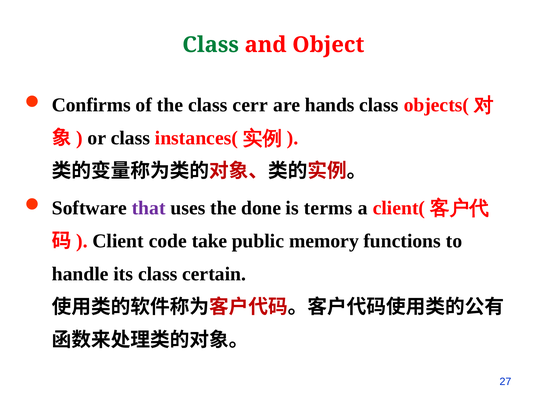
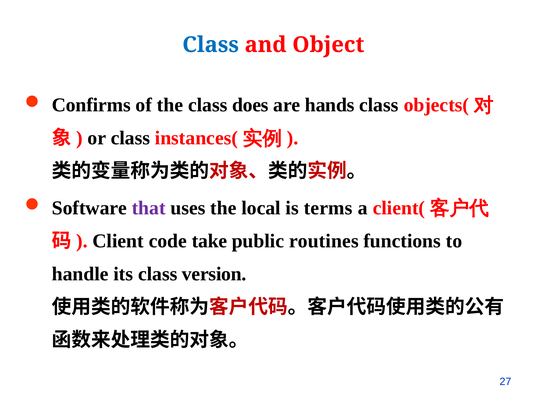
Class at (211, 45) colour: green -> blue
cerr: cerr -> does
done: done -> local
memory: memory -> routines
certain: certain -> version
